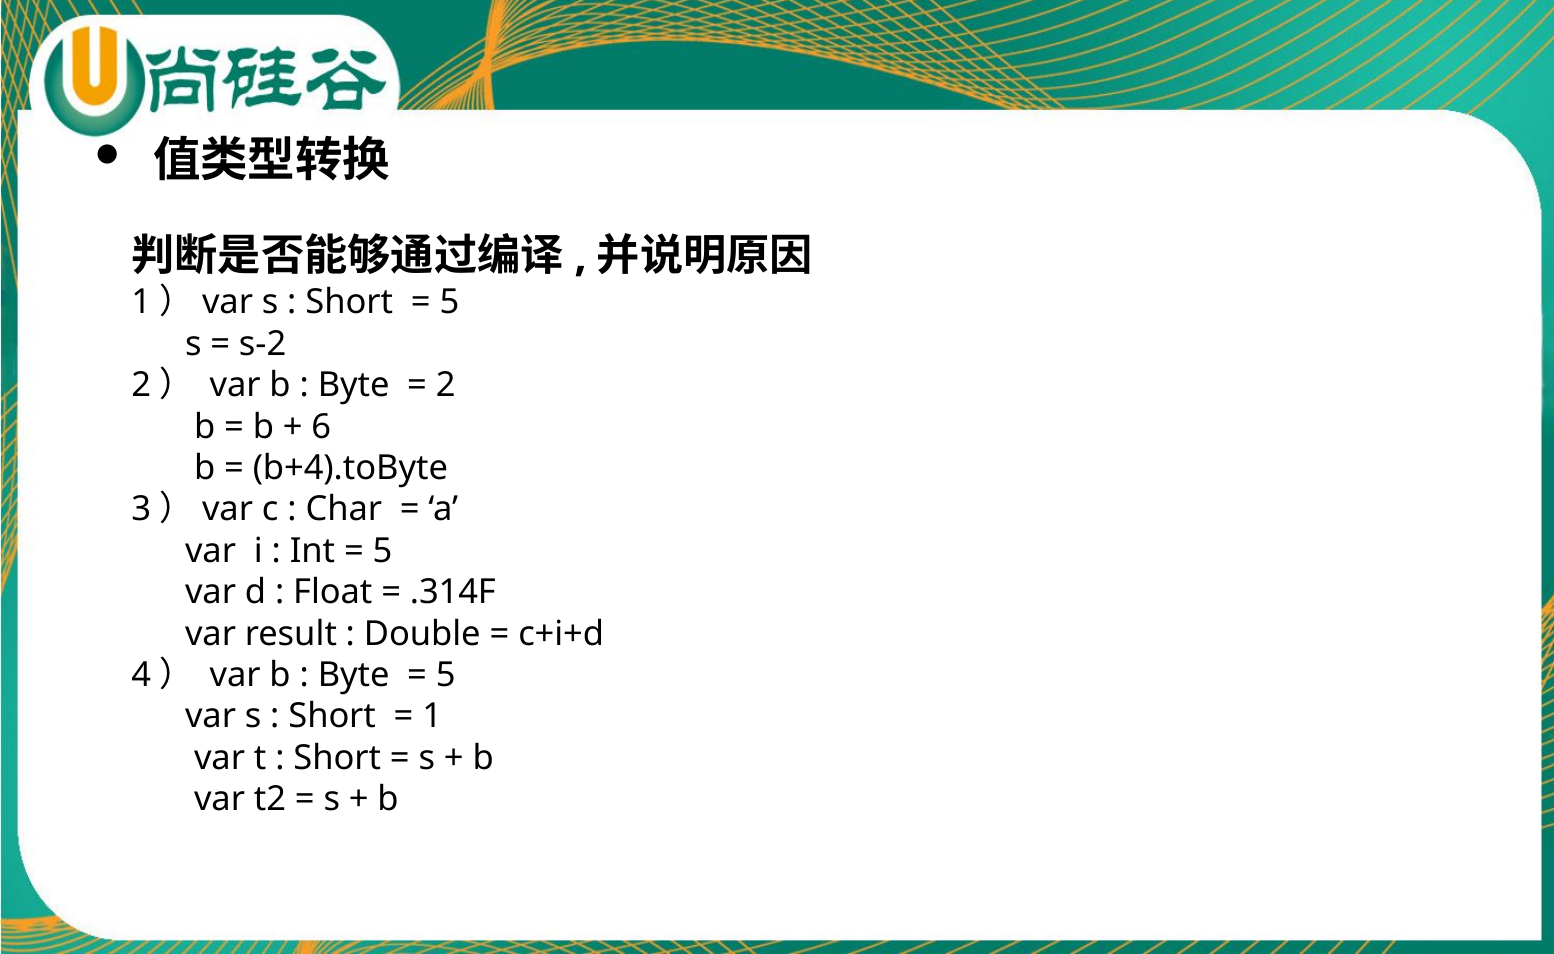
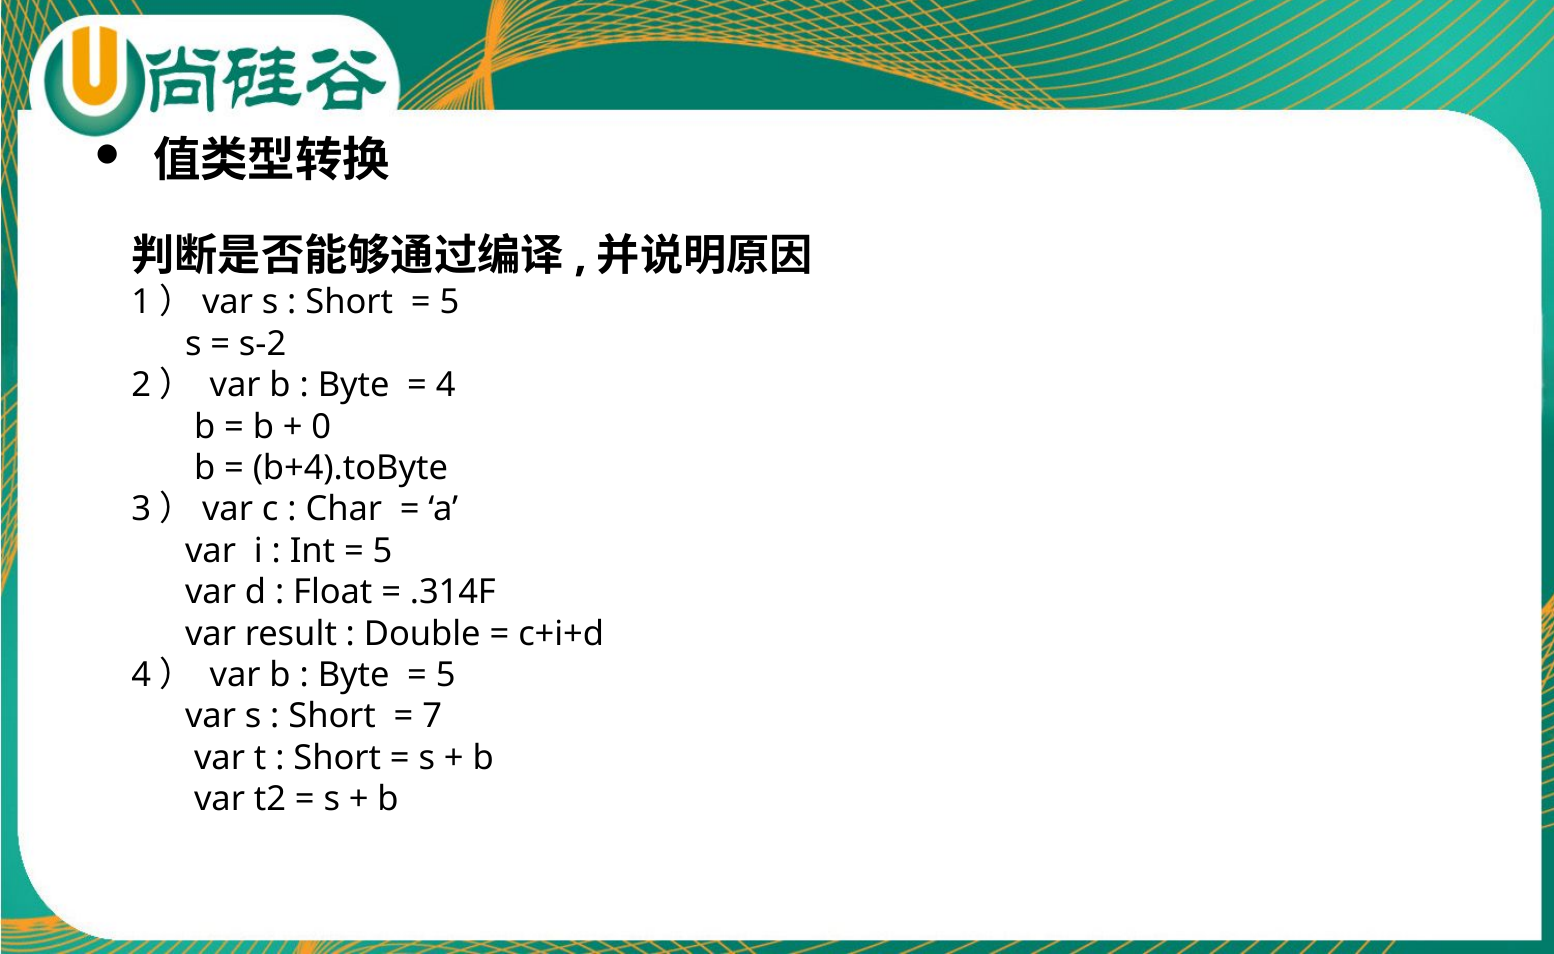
2: 2 -> 4
6: 6 -> 0
1: 1 -> 7
